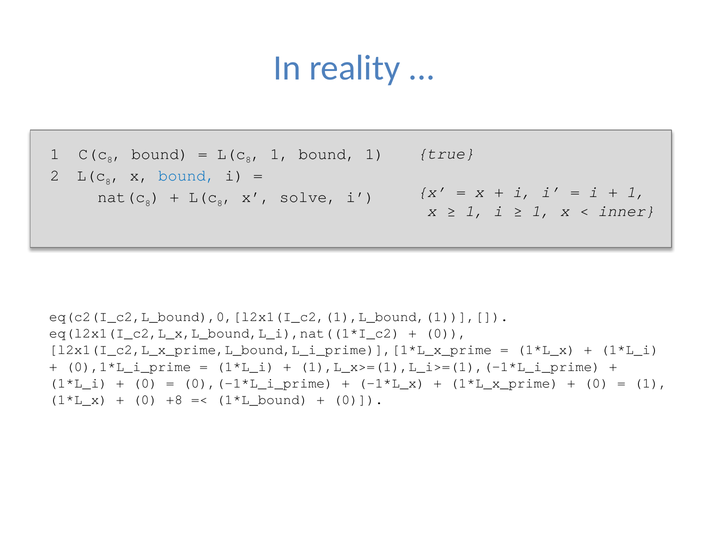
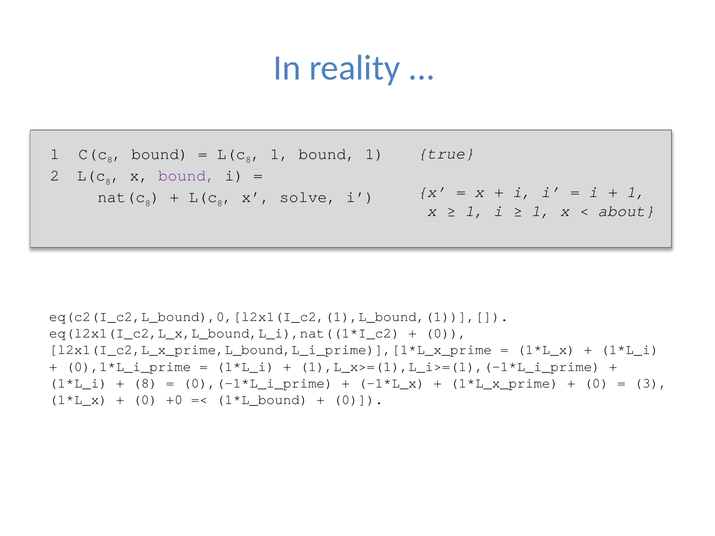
bound at (187, 176) colour: blue -> purple
inner: inner -> about
0 at (145, 383): 0 -> 8
1 at (651, 383): 1 -> 3
+8: +8 -> +0
